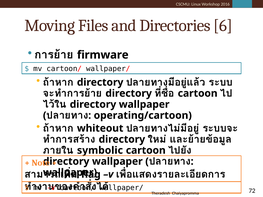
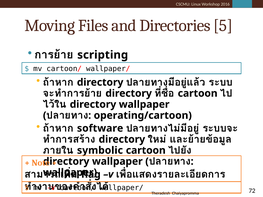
6: 6 -> 5
firmware: firmware -> scripting
whiteout: whiteout -> software
